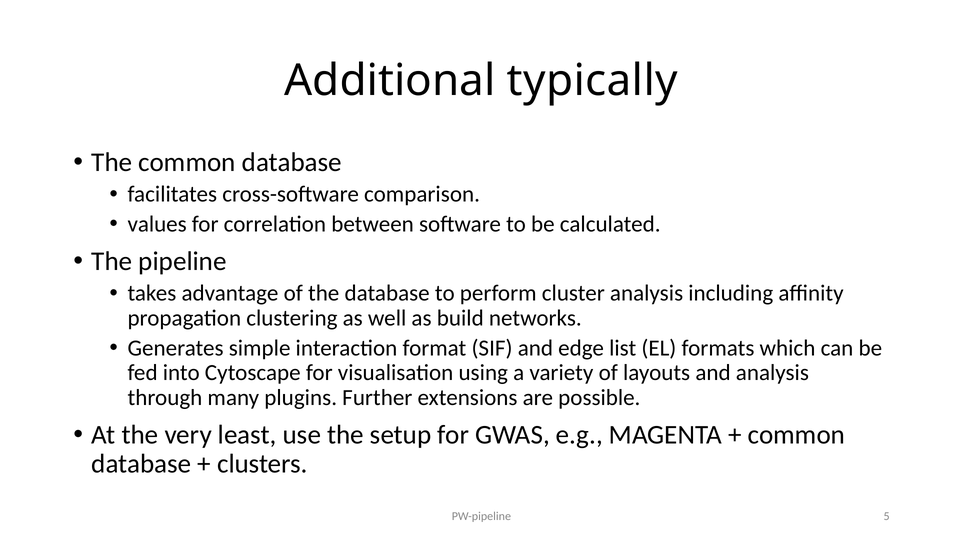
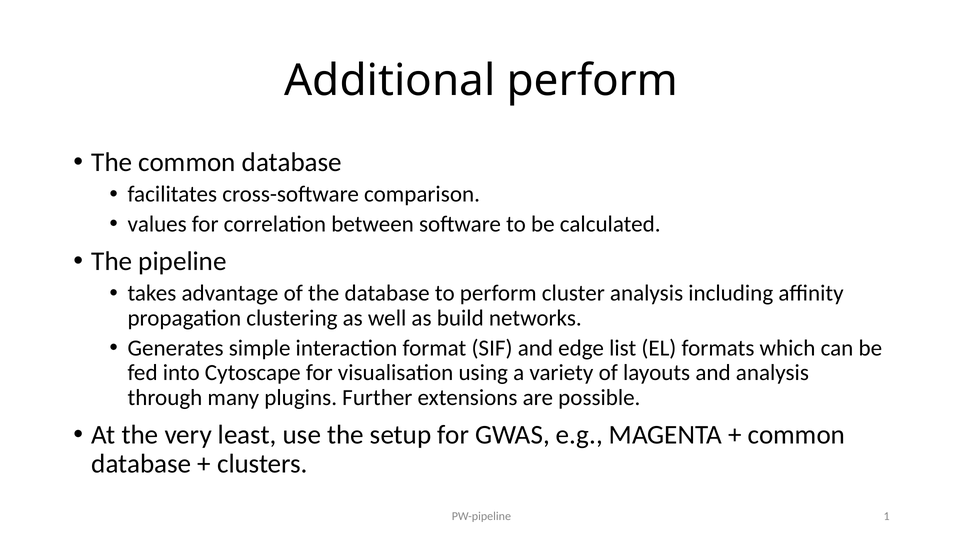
Additional typically: typically -> perform
5: 5 -> 1
